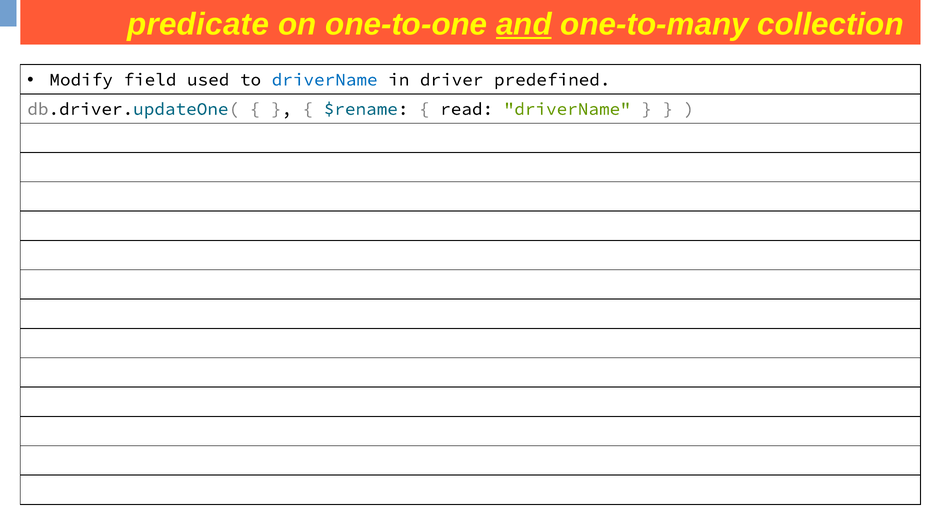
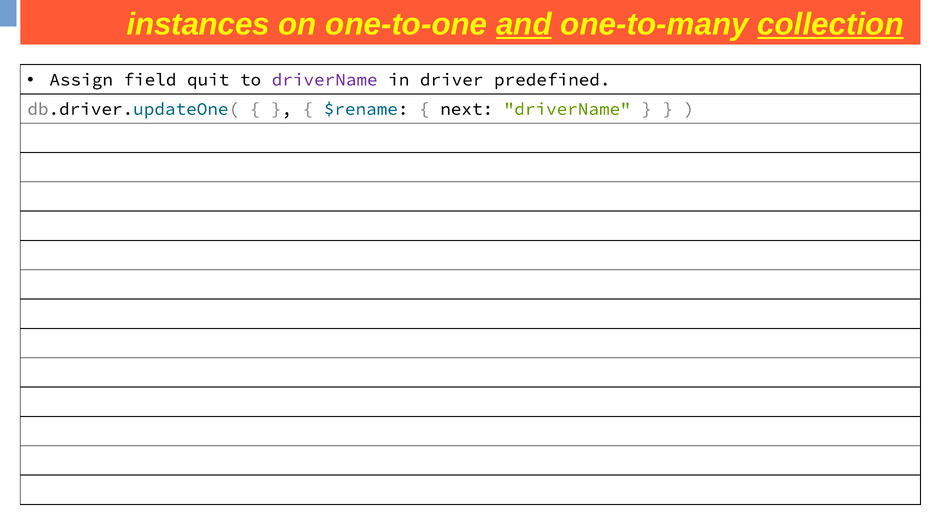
predicate: predicate -> instances
collection underline: none -> present
Modify: Modify -> Assign
used: used -> quit
driverName at (325, 80) colour: blue -> purple
read: read -> next
